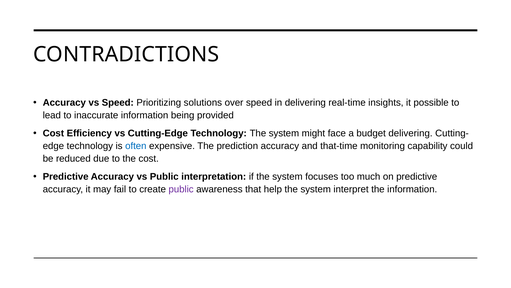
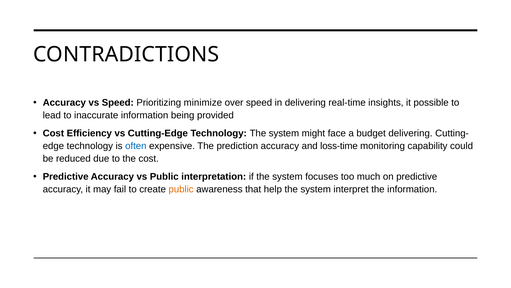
solutions: solutions -> minimize
that-time: that-time -> loss-time
public at (181, 189) colour: purple -> orange
